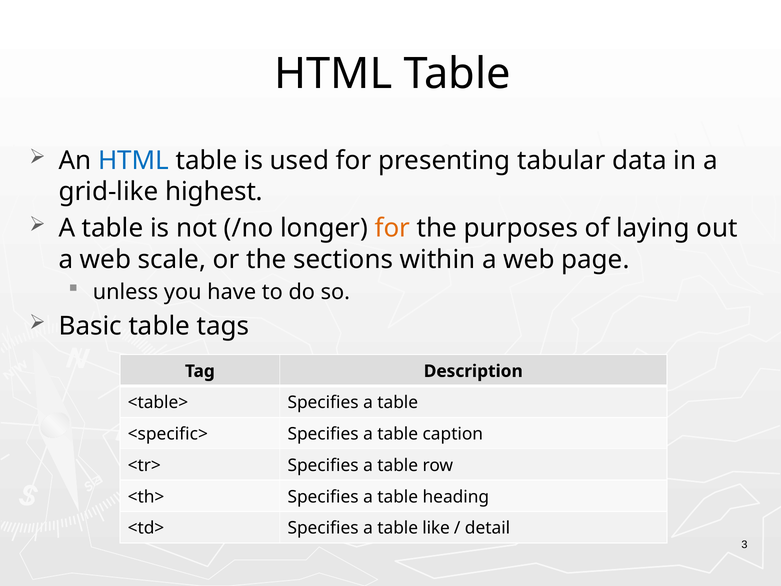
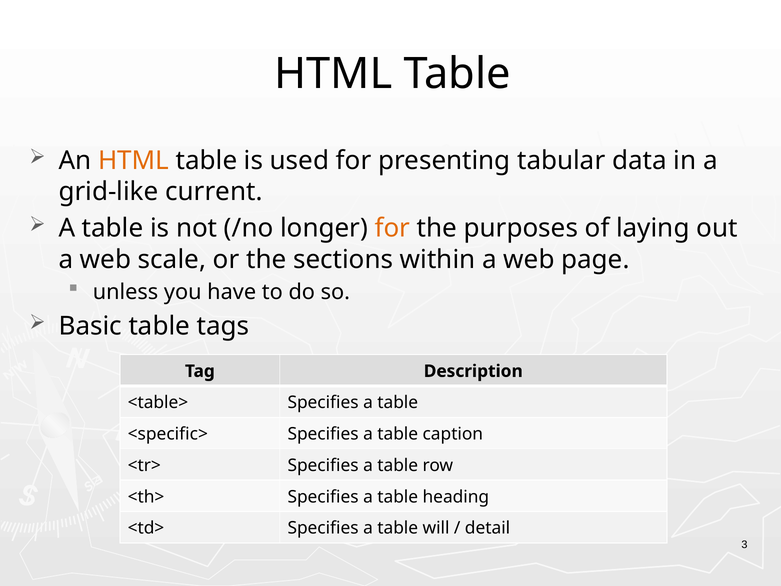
HTML at (134, 160) colour: blue -> orange
highest: highest -> current
like: like -> will
